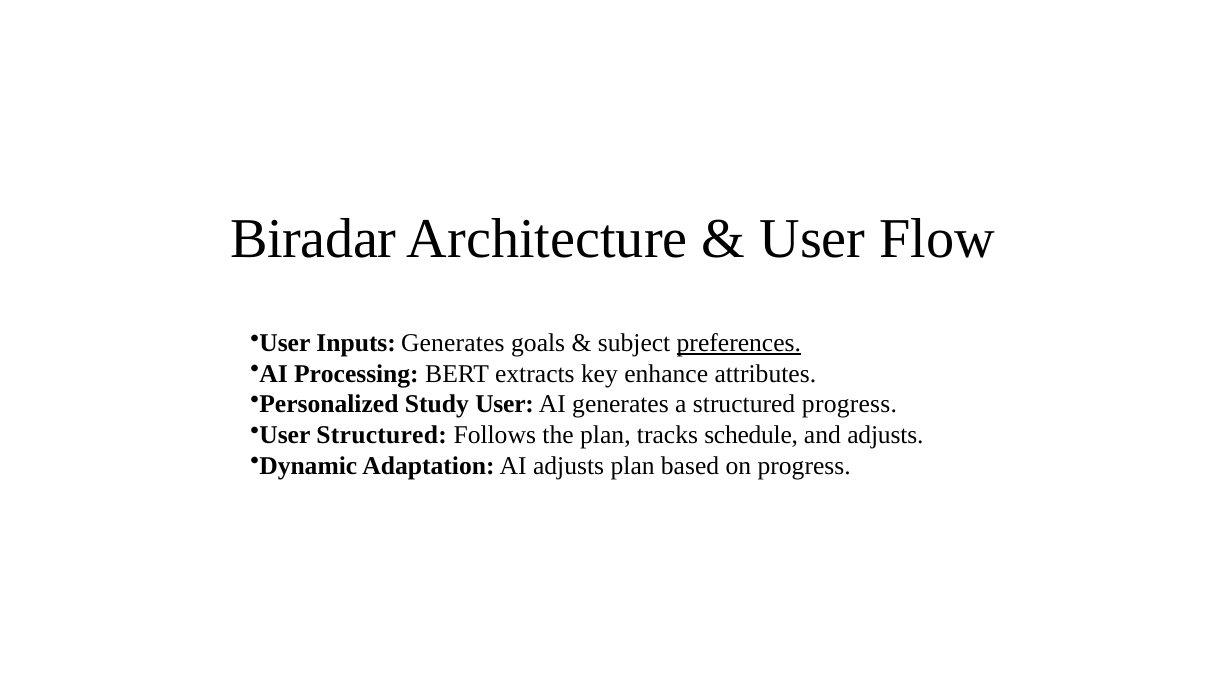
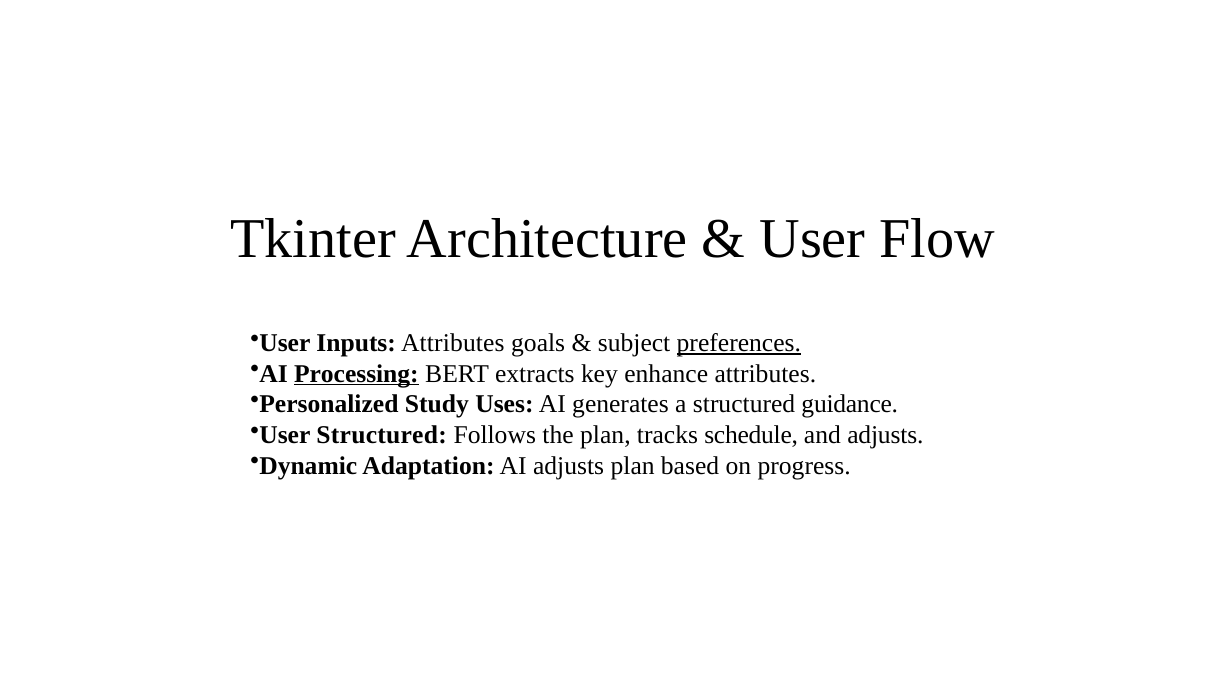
Biradar: Biradar -> Tkinter
Inputs Generates: Generates -> Attributes
Processing underline: none -> present
Study User: User -> Uses
structured progress: progress -> guidance
